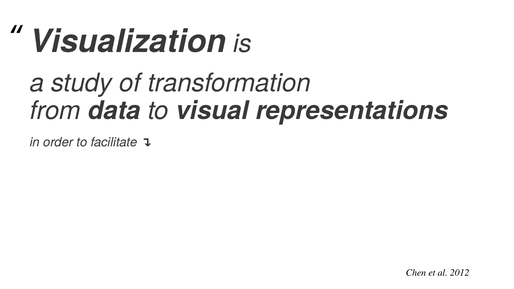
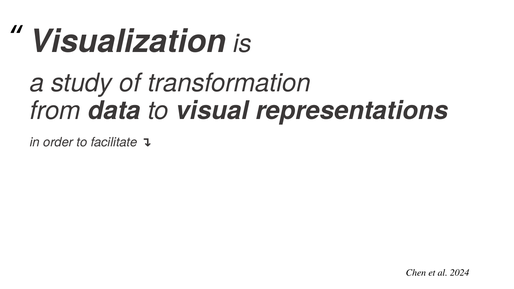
2012: 2012 -> 2024
